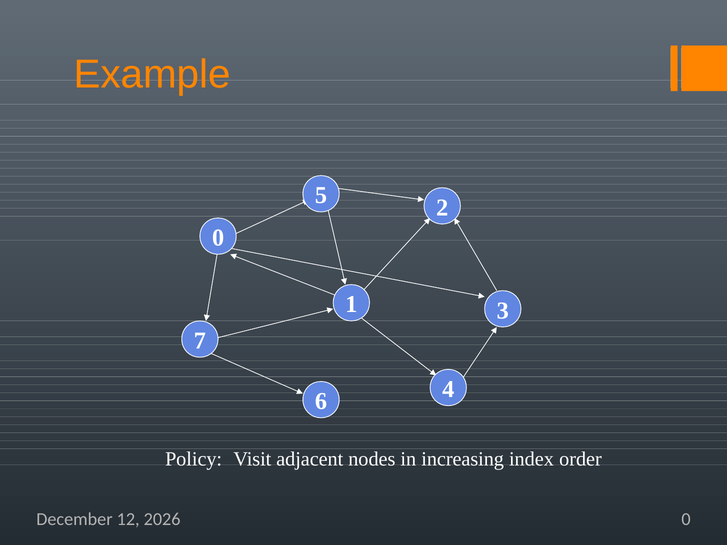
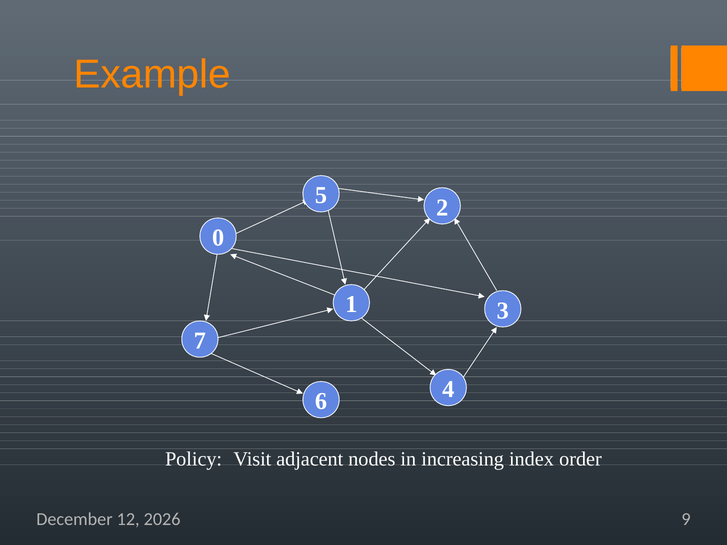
0 at (686, 519): 0 -> 9
